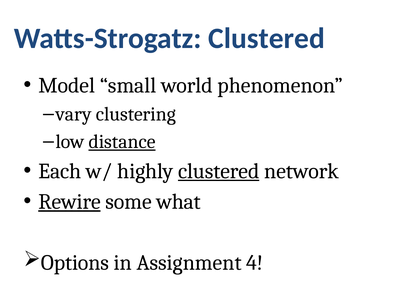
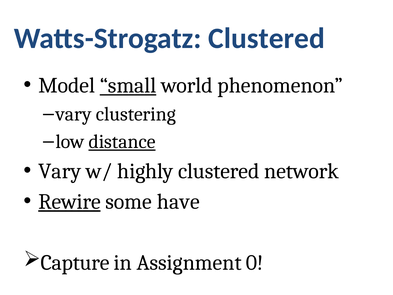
small underline: none -> present
Each at (60, 171): Each -> Vary
clustered at (219, 171) underline: present -> none
what: what -> have
Options: Options -> Capture
4: 4 -> 0
